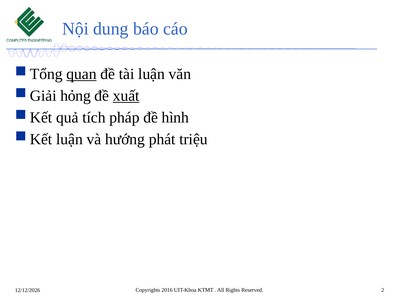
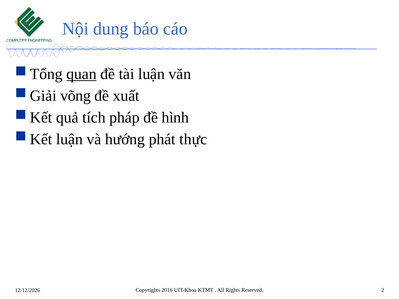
hỏng: hỏng -> võng
xuất underline: present -> none
triệu: triệu -> thực
